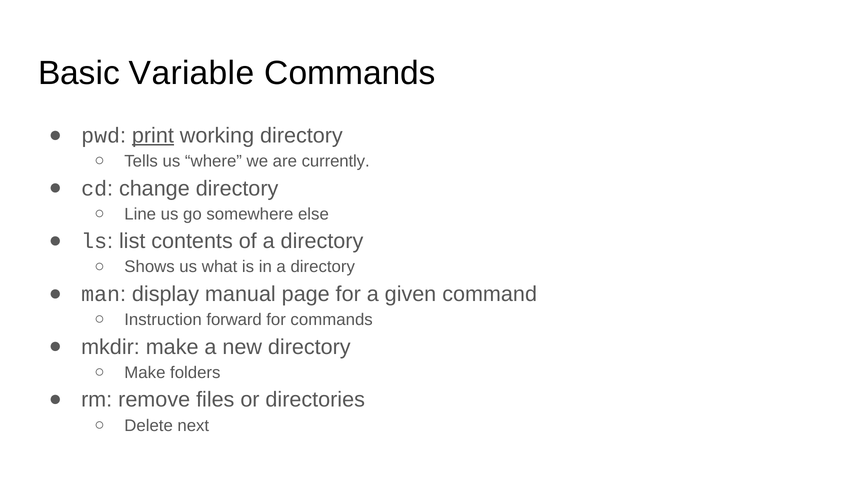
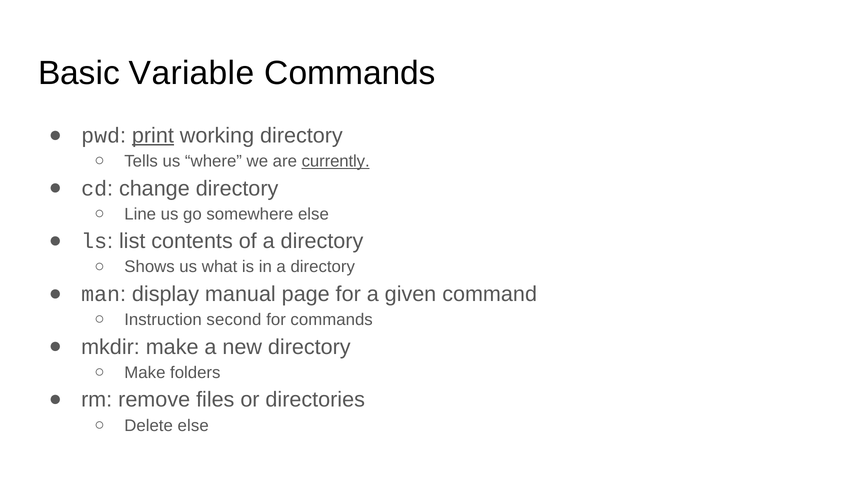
currently underline: none -> present
forward: forward -> second
Delete next: next -> else
